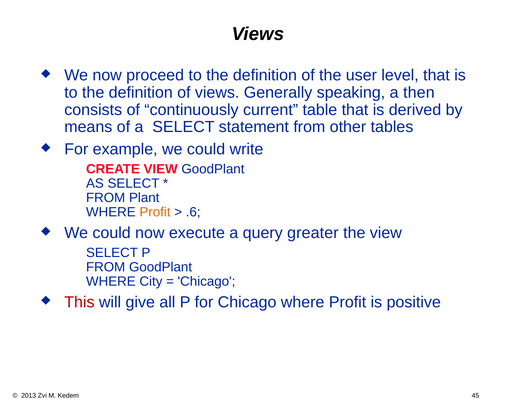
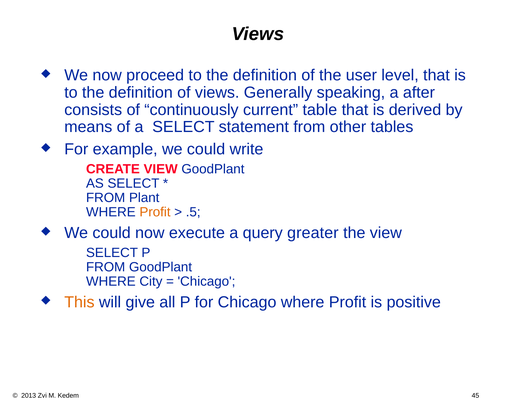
then: then -> after
.6: .6 -> .5
This colour: red -> orange
